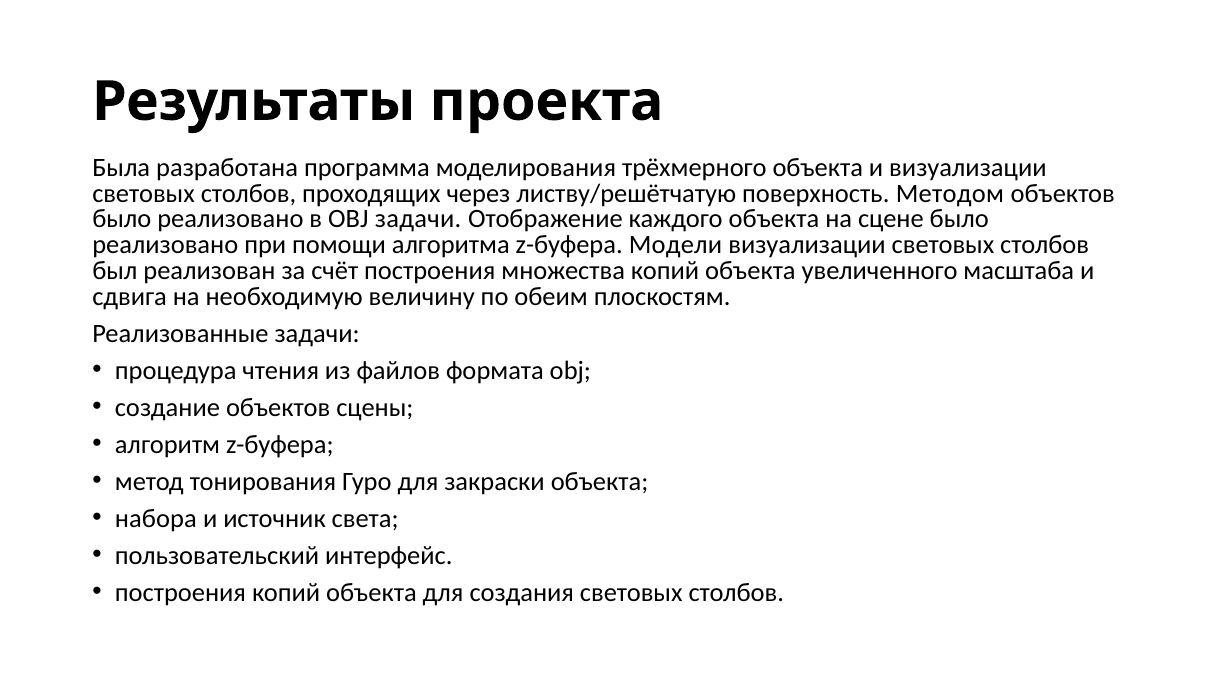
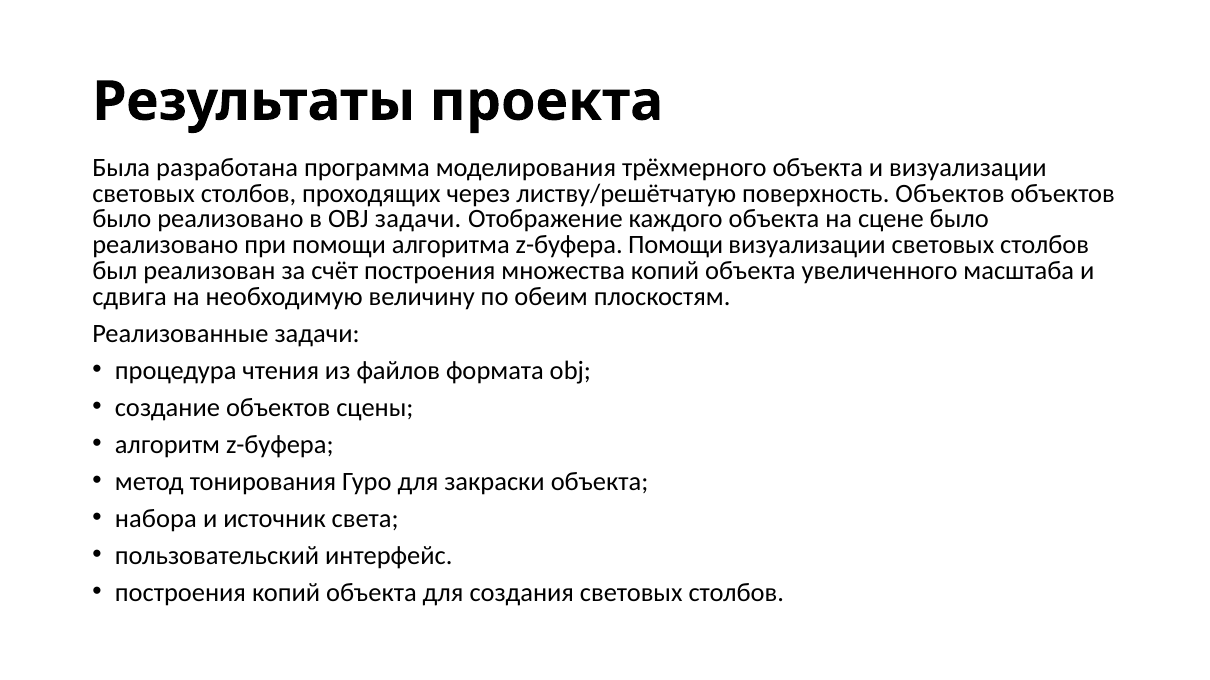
поверхность Методом: Методом -> Объектов
z-буфера Модели: Модели -> Помощи
